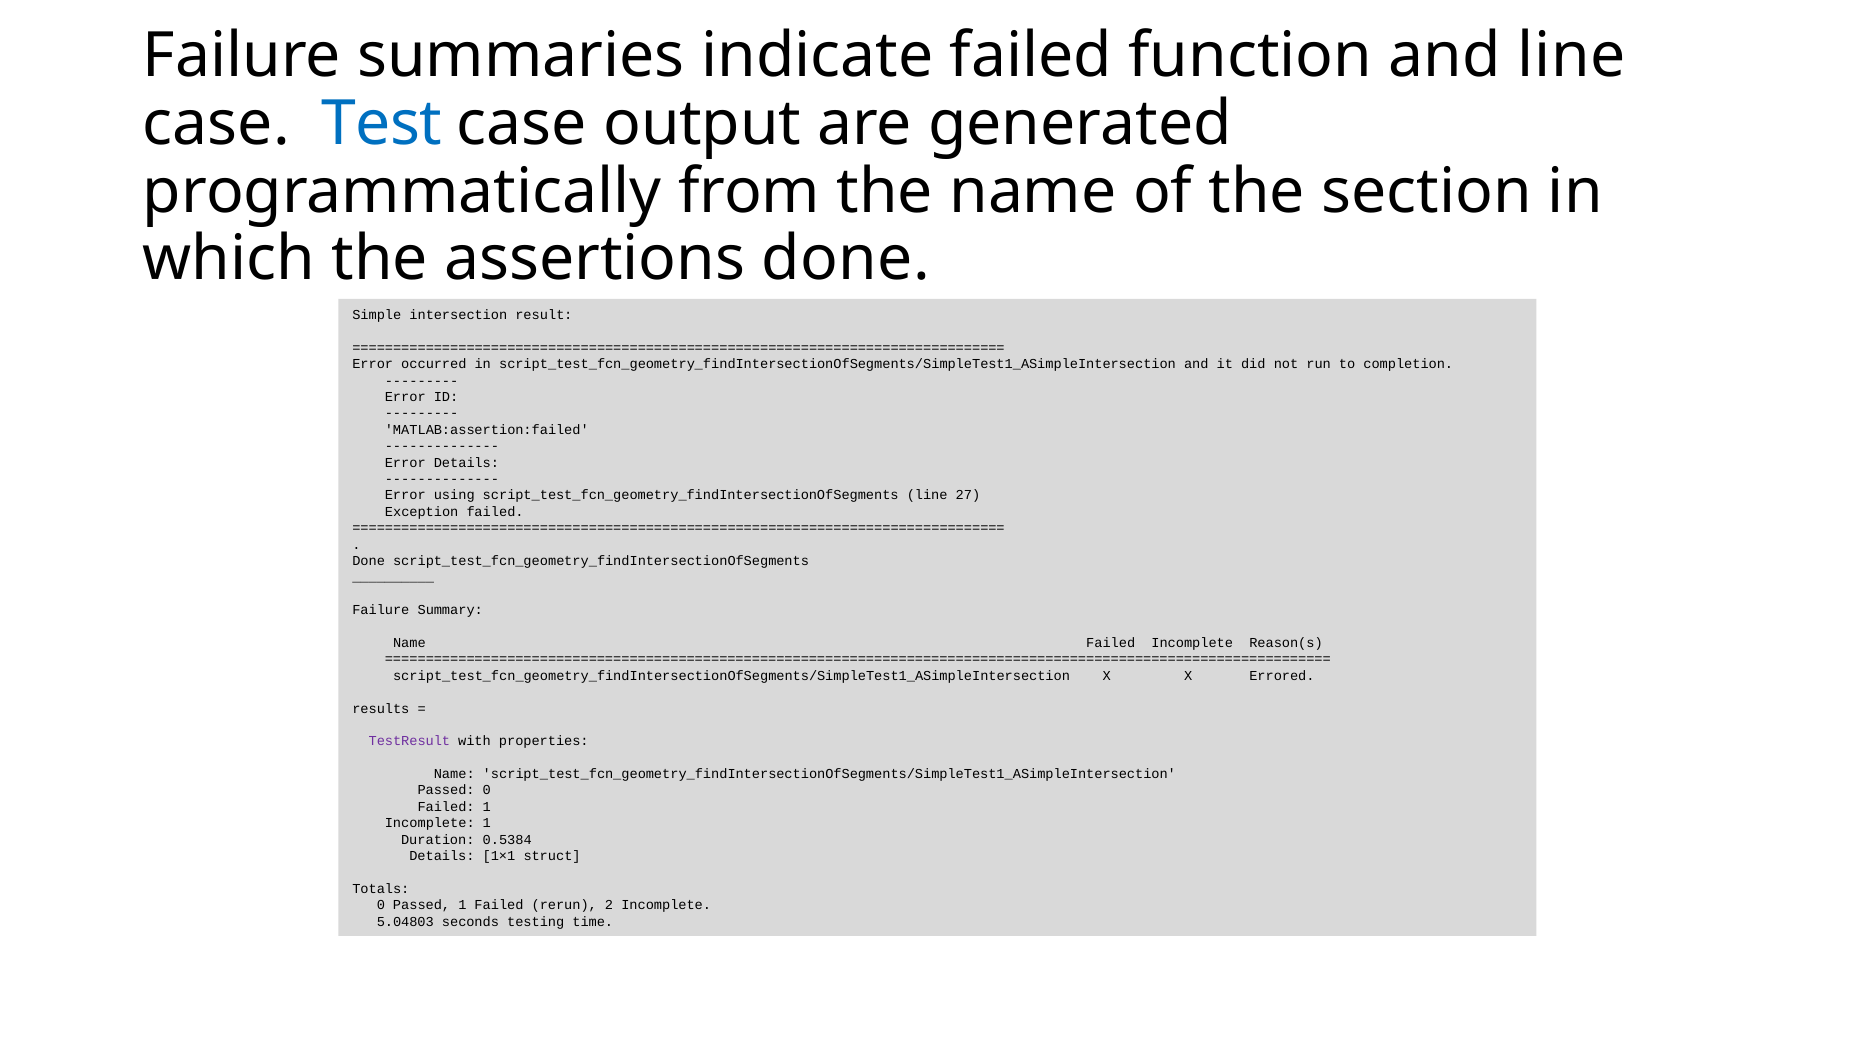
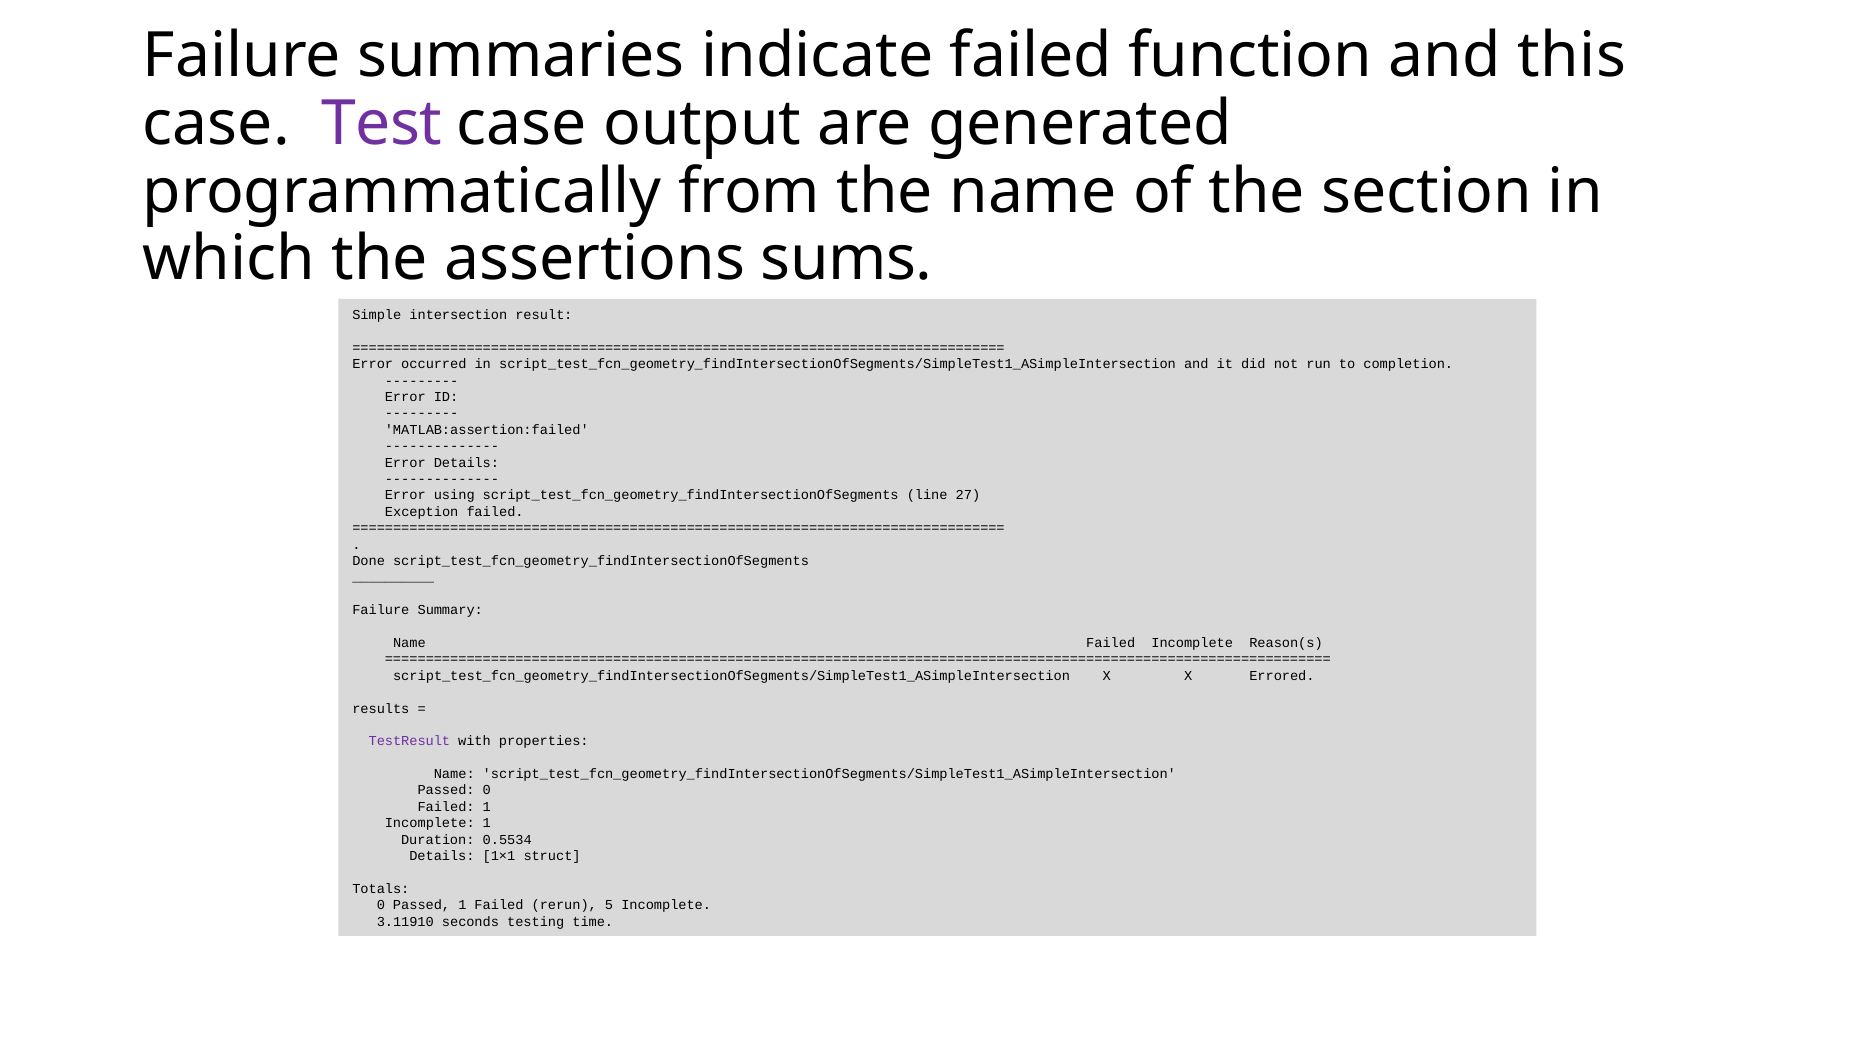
and line: line -> this
Test colour: blue -> purple
assertions done: done -> sums
0.5384: 0.5384 -> 0.5534
2: 2 -> 5
5.04803: 5.04803 -> 3.11910
